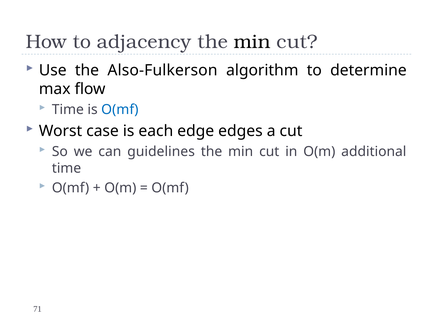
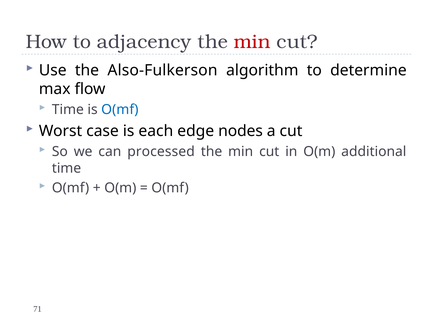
min at (252, 42) colour: black -> red
edges: edges -> nodes
guidelines: guidelines -> processed
